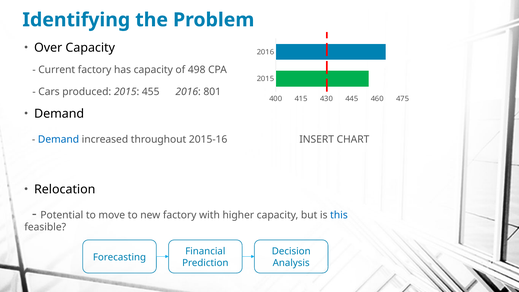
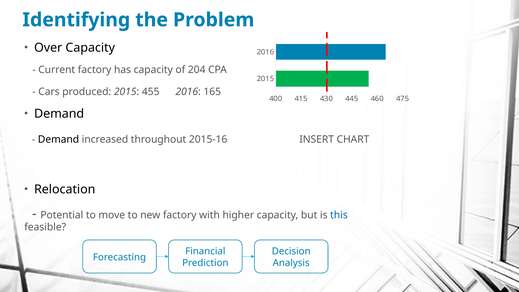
498: 498 -> 204
801: 801 -> 165
Demand at (58, 140) colour: blue -> black
